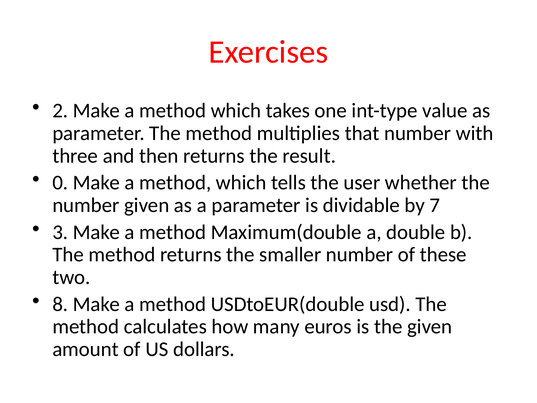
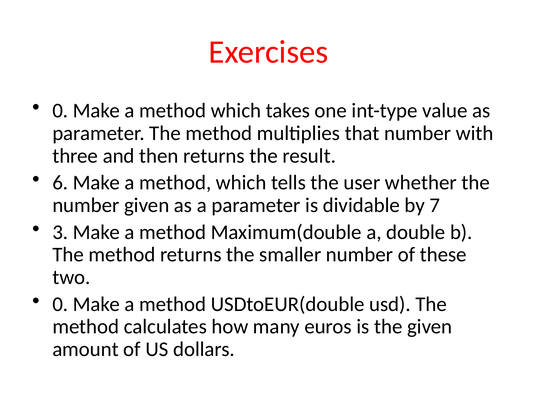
2 at (60, 111): 2 -> 0
0: 0 -> 6
8 at (60, 304): 8 -> 0
